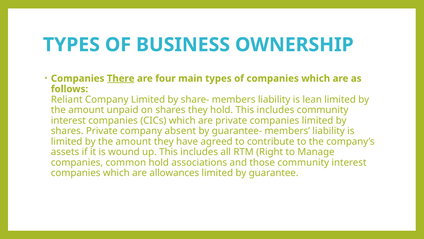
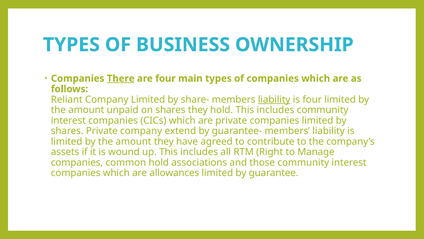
liability at (274, 99) underline: none -> present
is lean: lean -> four
absent: absent -> extend
